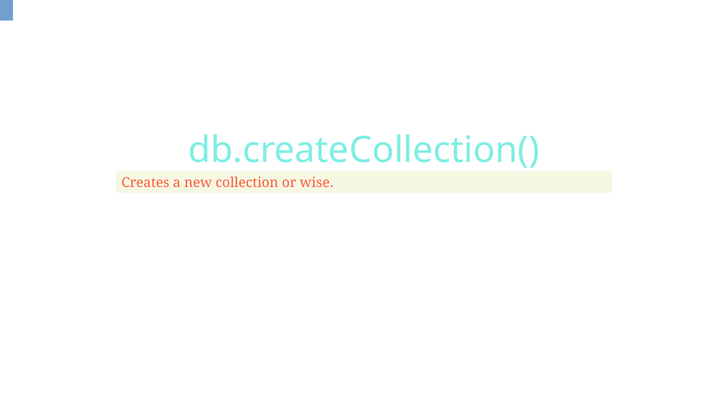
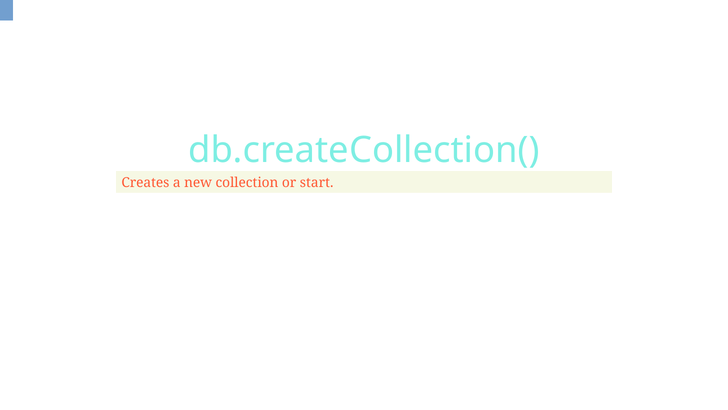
wise: wise -> start
